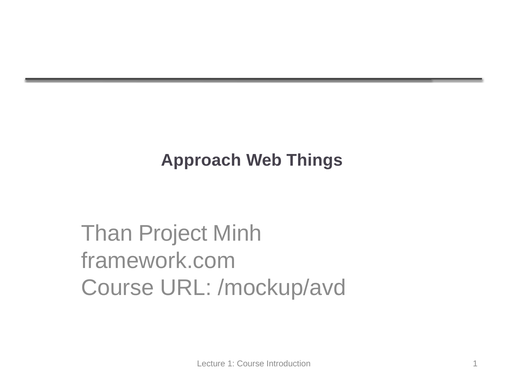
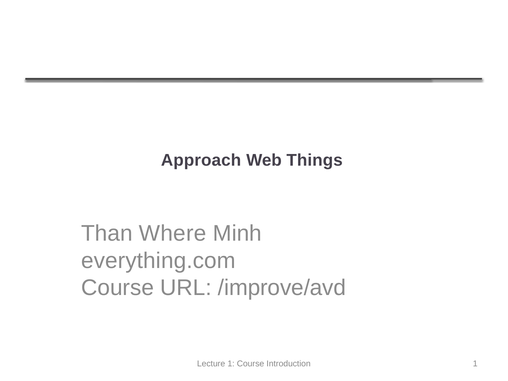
Project: Project -> Where
framework.com: framework.com -> everything.com
/mockup/avd: /mockup/avd -> /improve/avd
